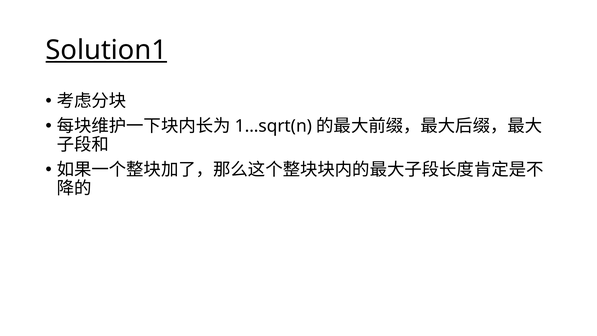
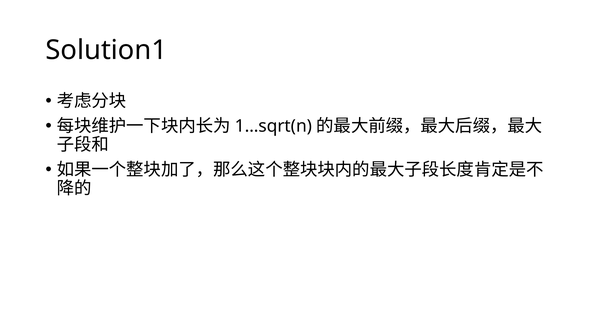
Solution1 underline: present -> none
